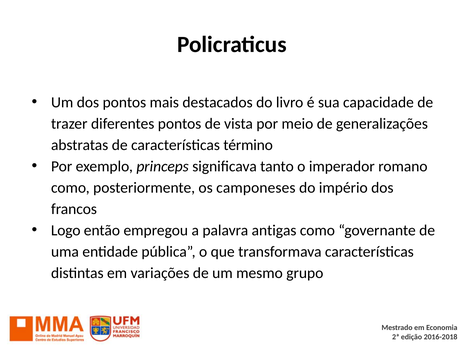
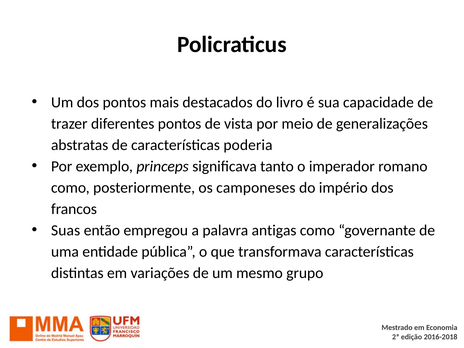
término: término -> poderia
Logo: Logo -> Suas
